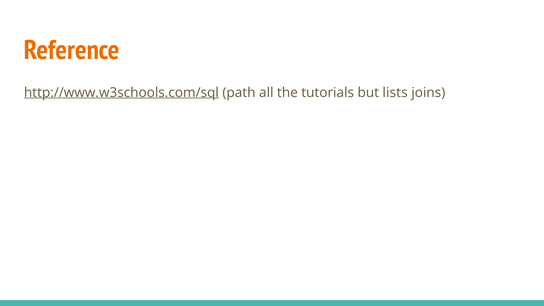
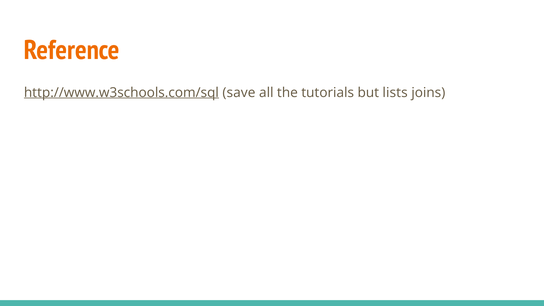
path: path -> save
